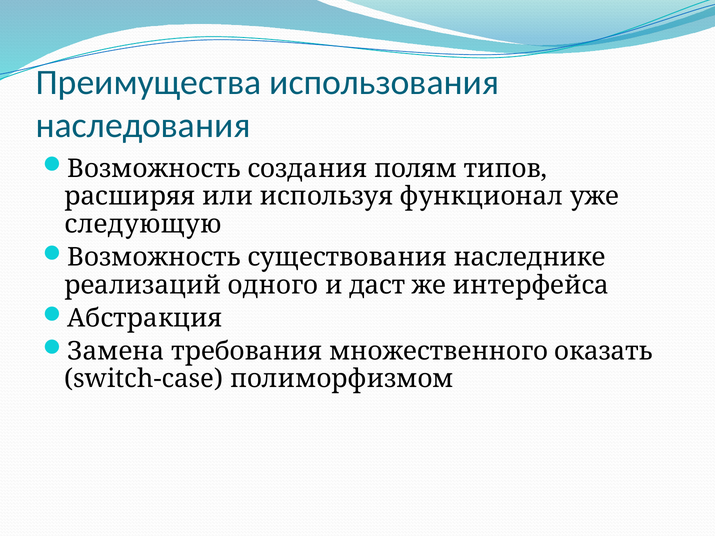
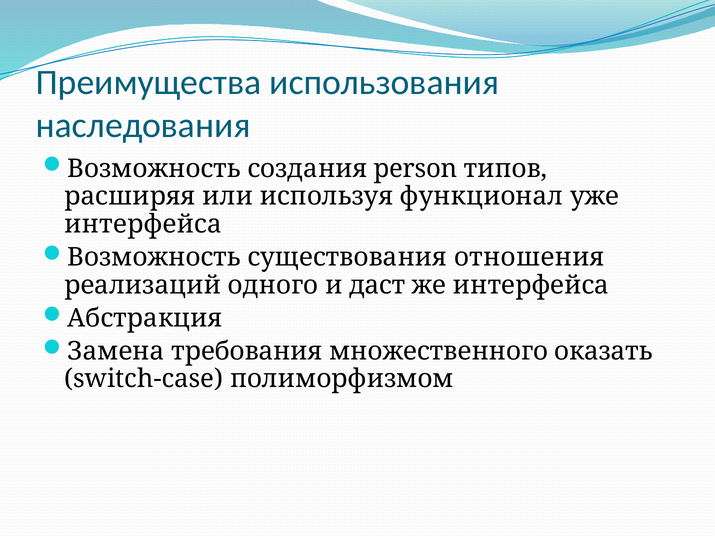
полям: полям -> person
следующую at (143, 224): следующую -> интерфейса
наследнике: наследнике -> отношения
